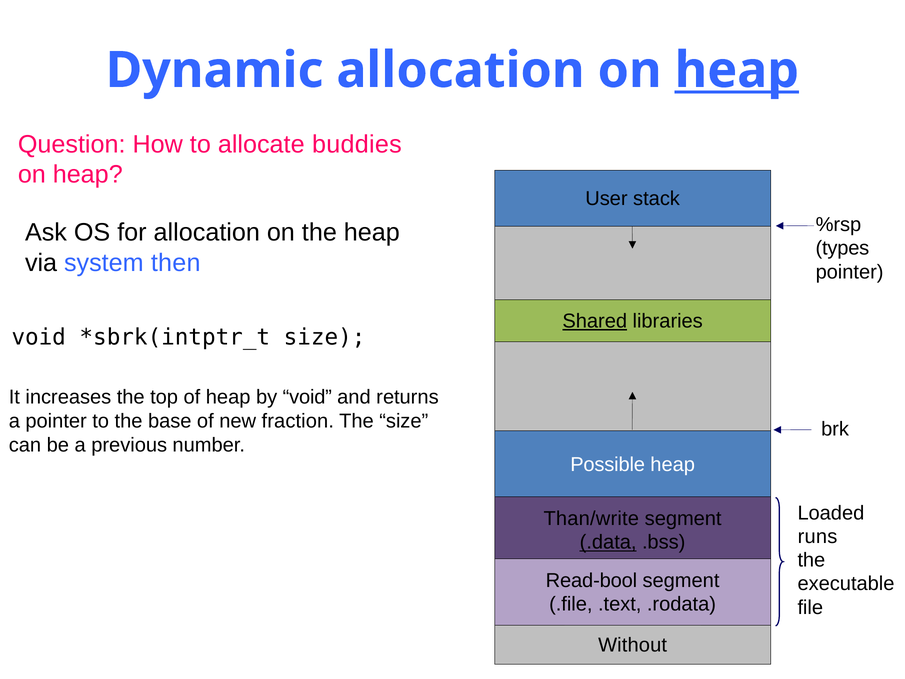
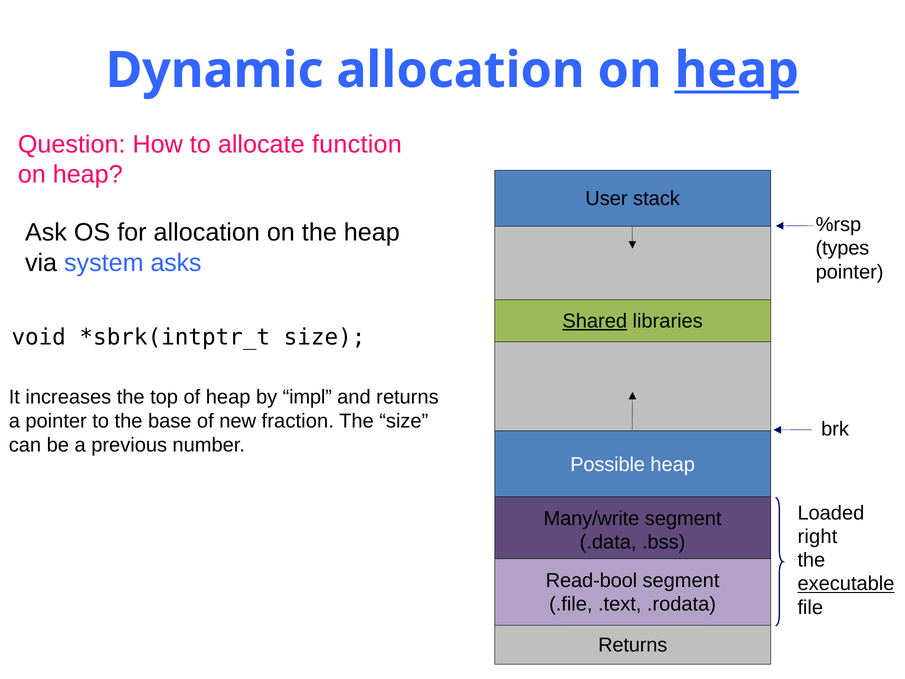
buddies: buddies -> function
then: then -> asks
by void: void -> impl
Than/write: Than/write -> Many/write
runs: runs -> right
.data underline: present -> none
executable underline: none -> present
Without at (633, 645): Without -> Returns
